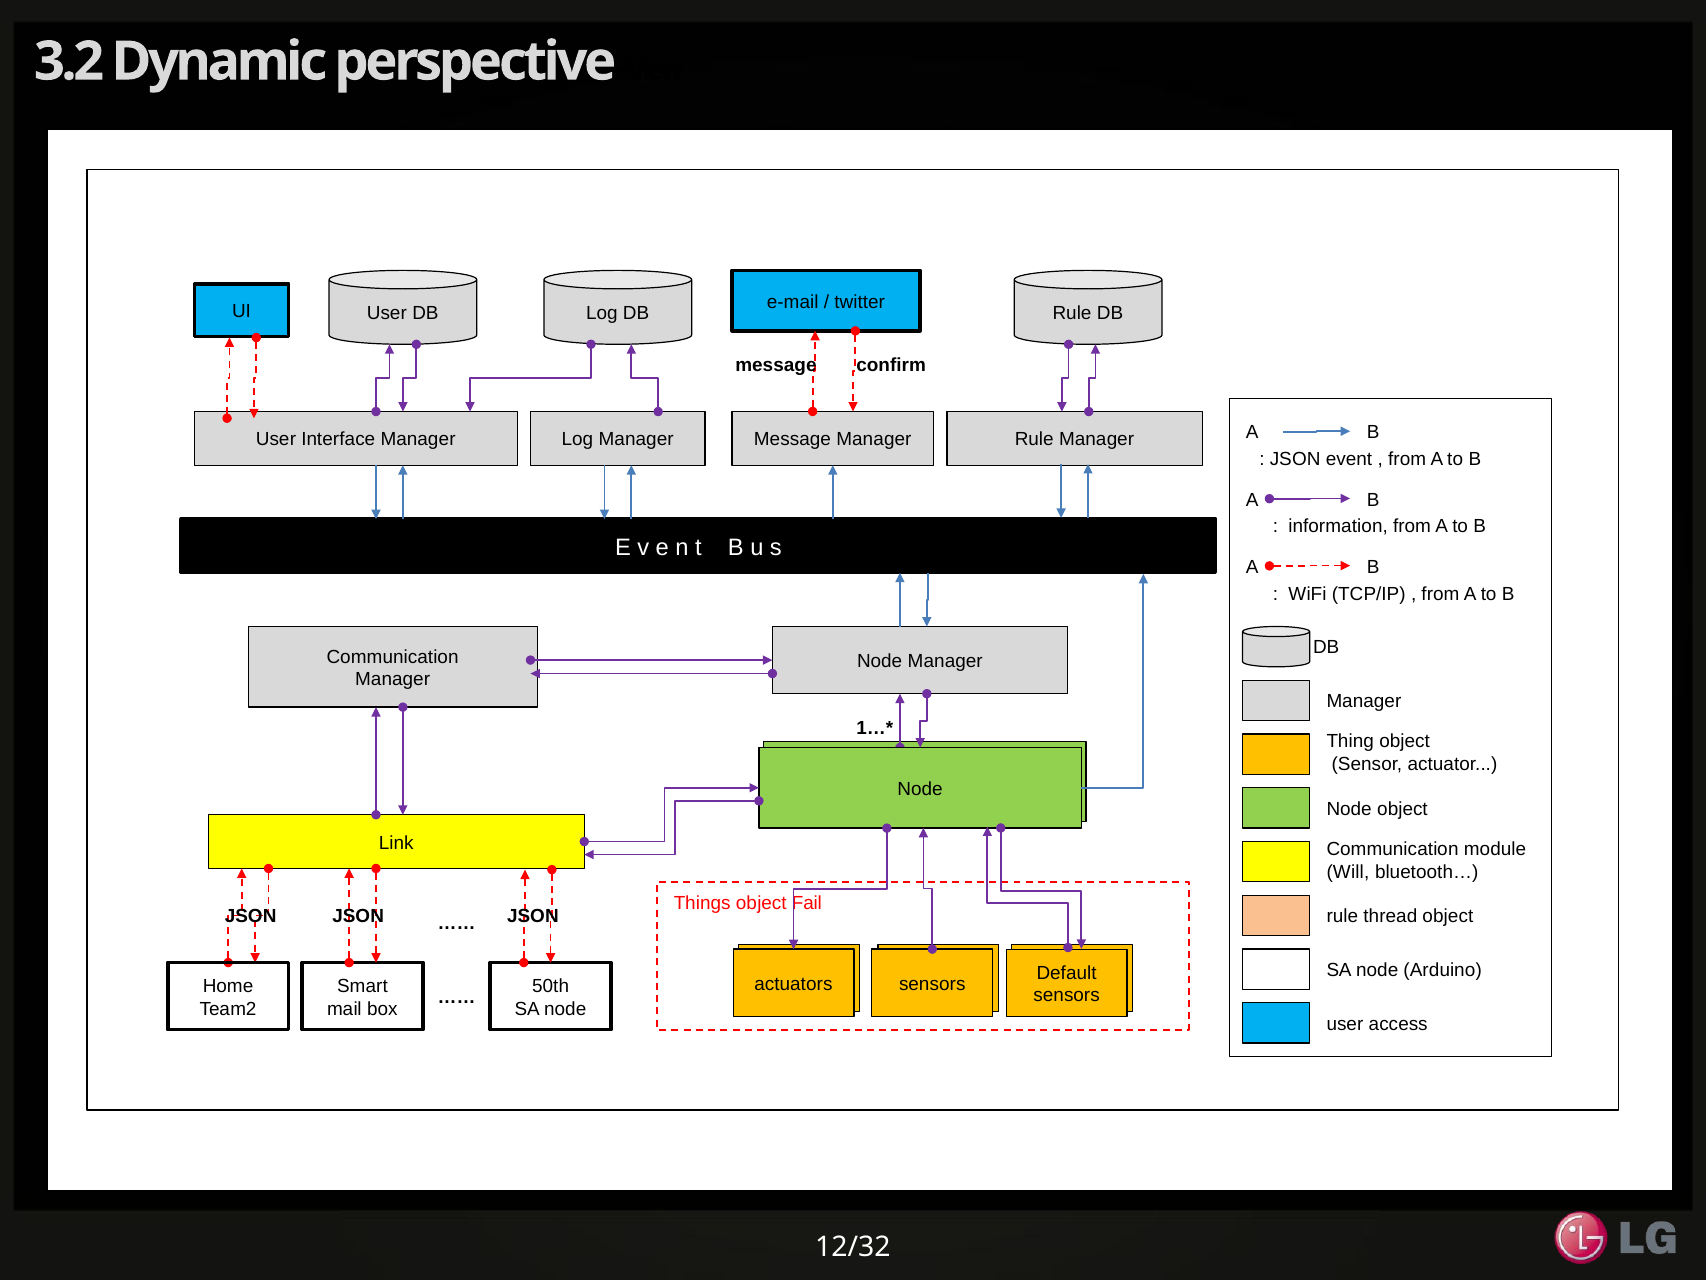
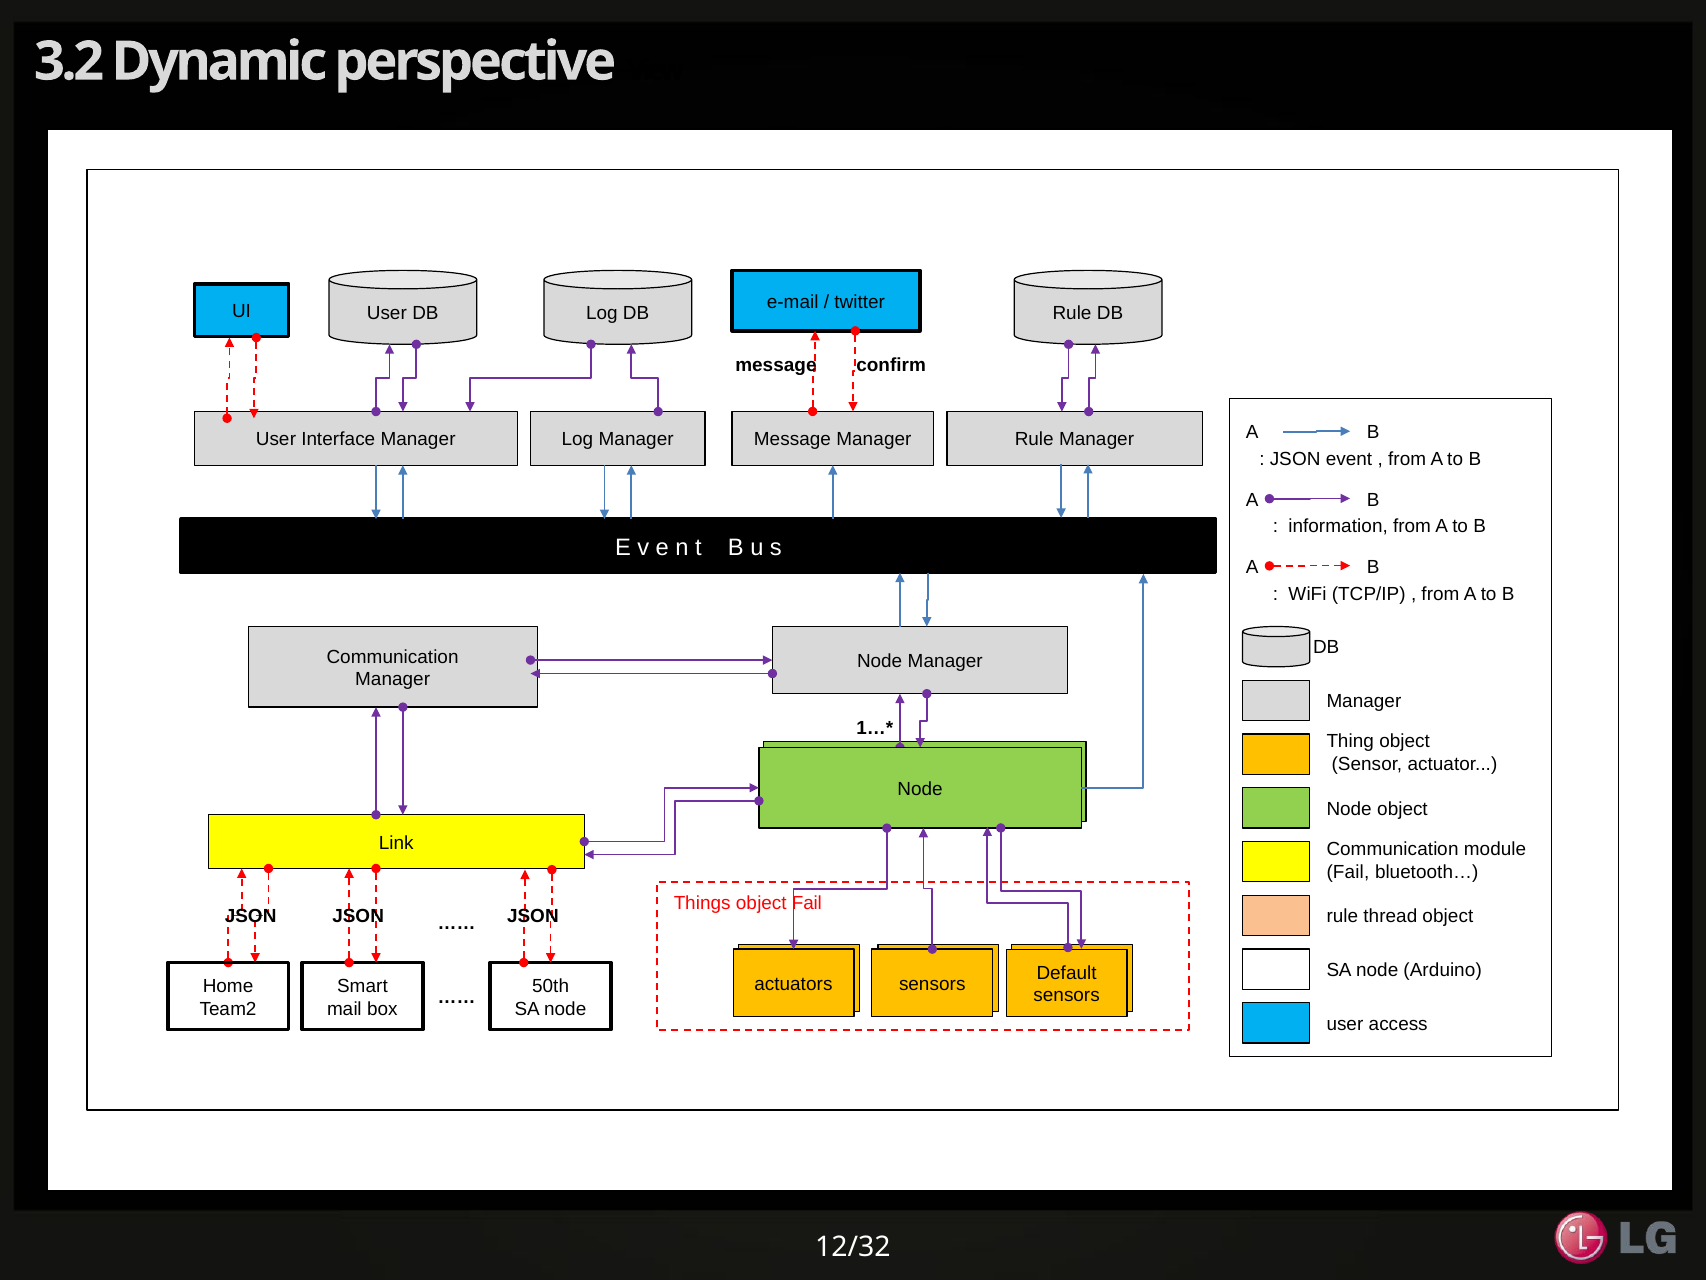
Will at (1348, 872): Will -> Fail
